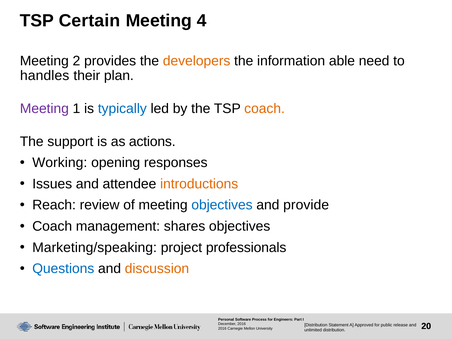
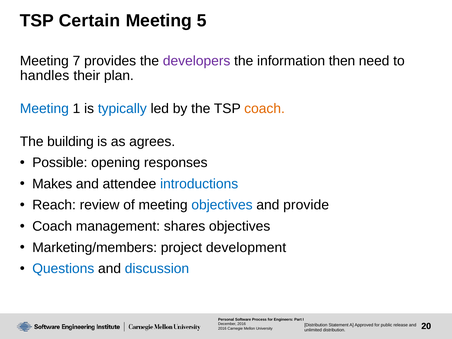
4: 4 -> 5
2: 2 -> 7
developers colour: orange -> purple
able: able -> then
Meeting at (44, 109) colour: purple -> blue
support: support -> building
actions: actions -> agrees
Working: Working -> Possible
Issues: Issues -> Makes
introductions colour: orange -> blue
Marketing/speaking: Marketing/speaking -> Marketing/members
professionals: professionals -> development
discussion colour: orange -> blue
